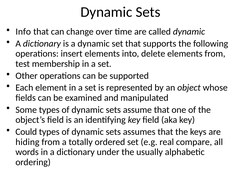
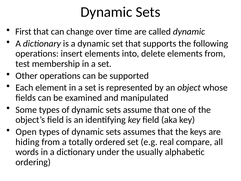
Info: Info -> First
Could: Could -> Open
